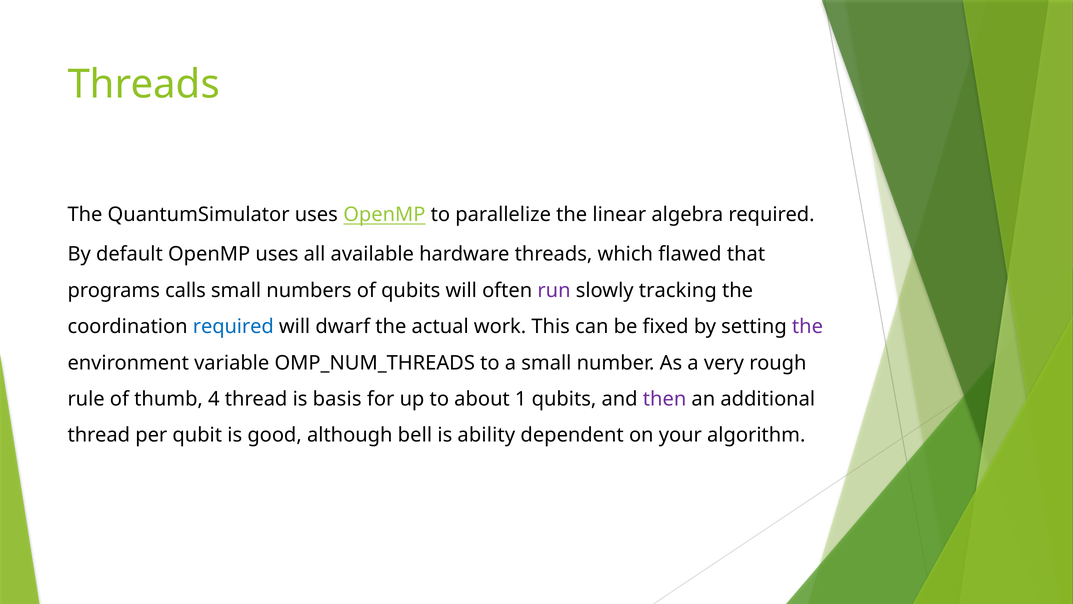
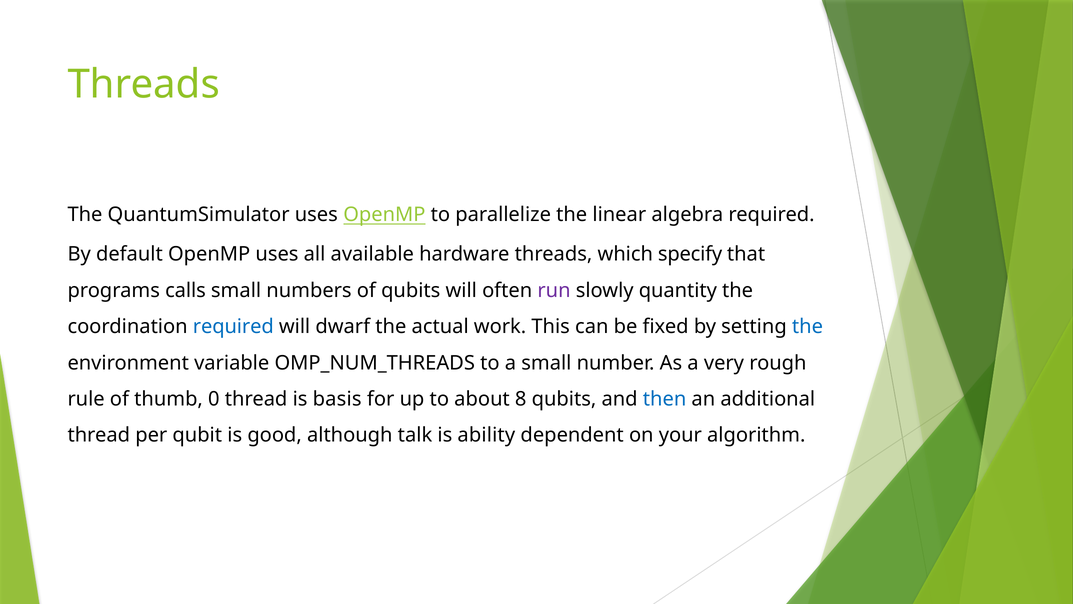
flawed: flawed -> specify
tracking: tracking -> quantity
the at (807, 326) colour: purple -> blue
4: 4 -> 0
1: 1 -> 8
then colour: purple -> blue
bell: bell -> talk
